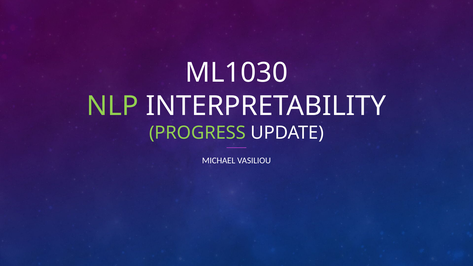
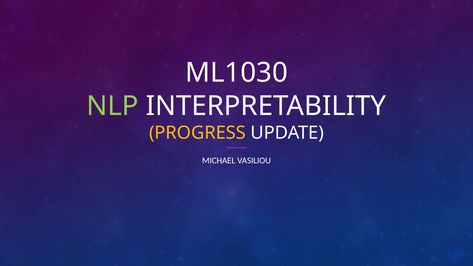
PROGRESS colour: light green -> yellow
